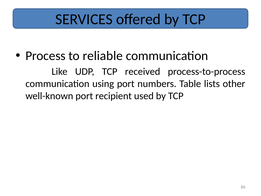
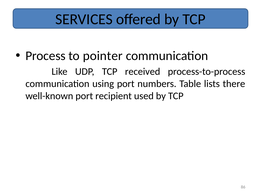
reliable: reliable -> pointer
other: other -> there
